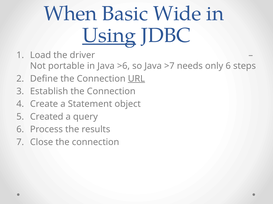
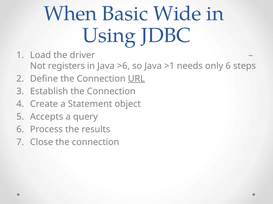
Using underline: present -> none
portable: portable -> registers
>7: >7 -> >1
Created: Created -> Accepts
